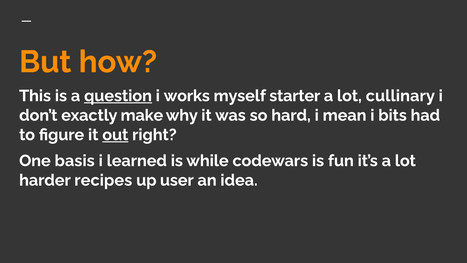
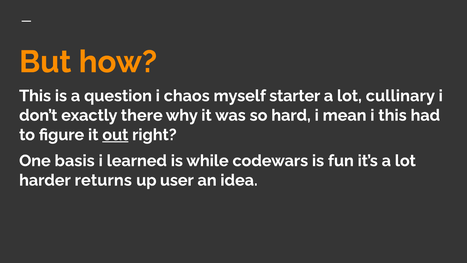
question underline: present -> none
works: works -> chaos
make: make -> there
i bits: bits -> this
recipes: recipes -> returns
